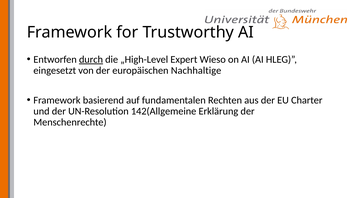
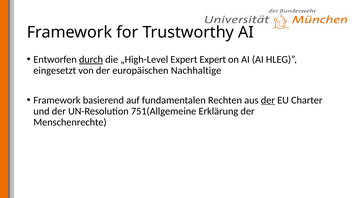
Expert Wieso: Wieso -> Expert
der at (268, 100) underline: none -> present
142(Allgemeine: 142(Allgemeine -> 751(Allgemeine
